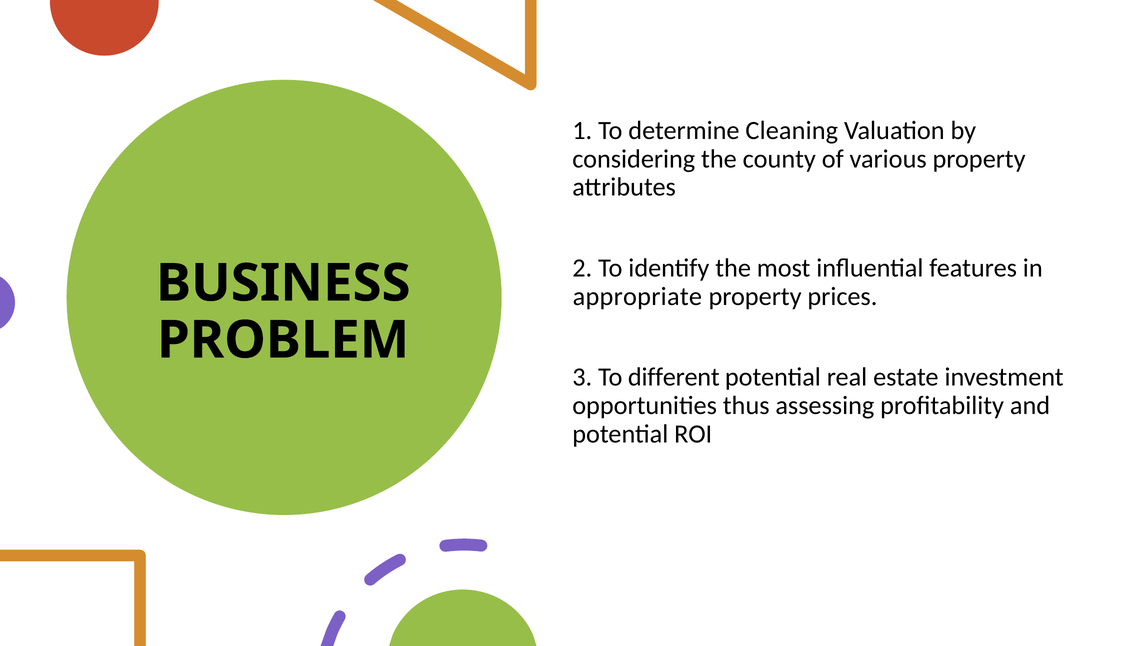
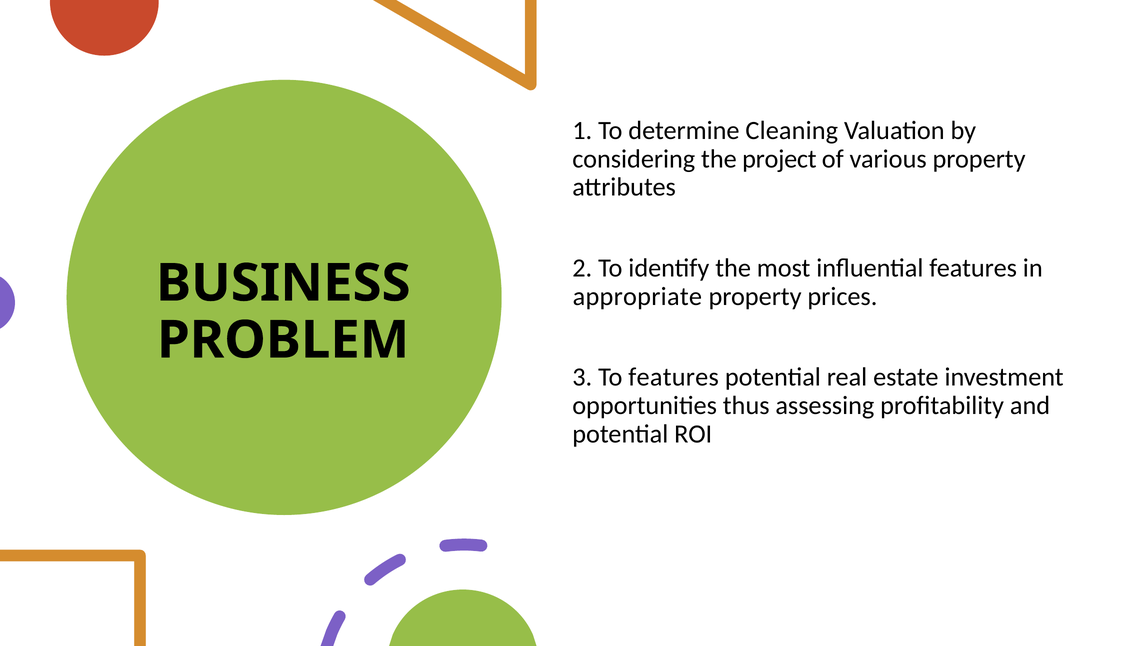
county: county -> project
To different: different -> features
